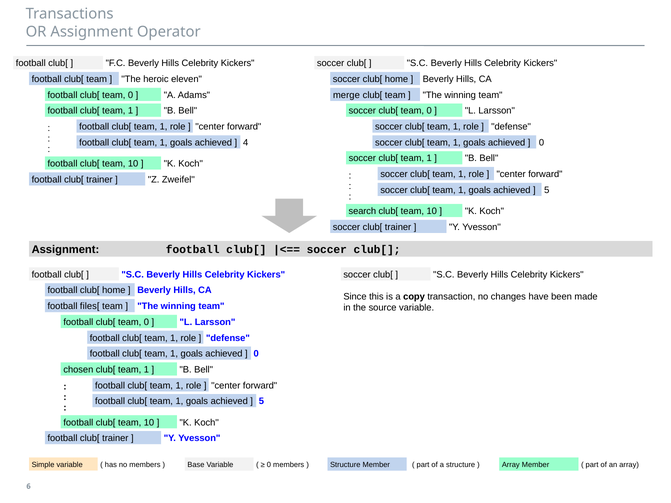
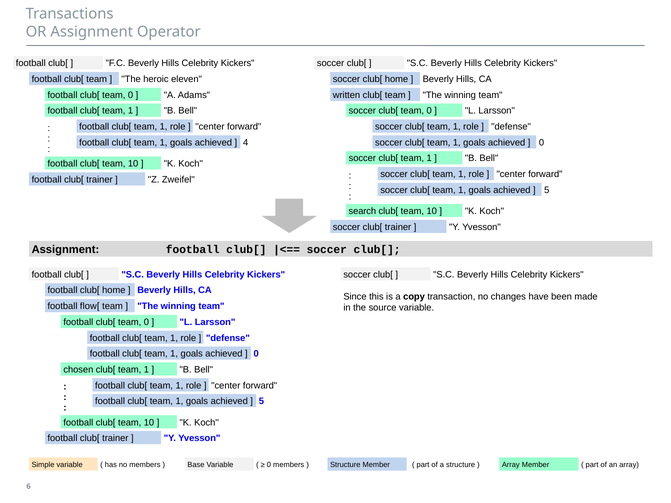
merge: merge -> written
files[: files[ -> flow[
